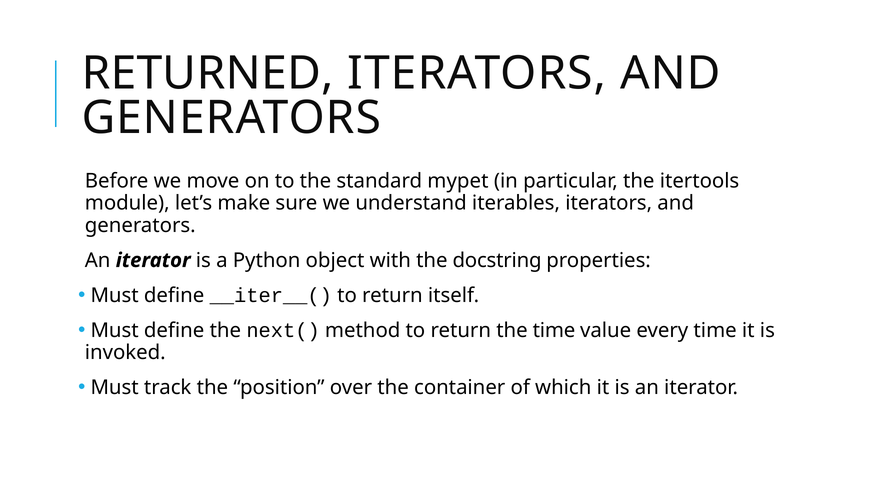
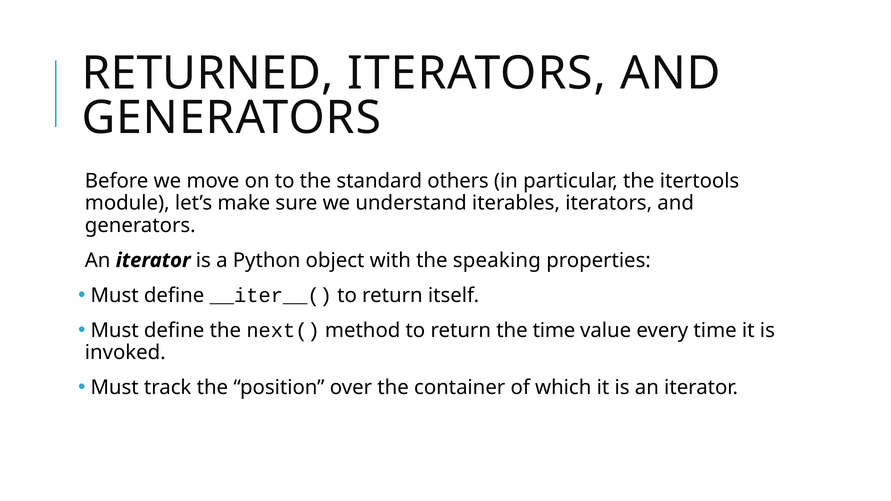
mypet: mypet -> others
docstring: docstring -> speaking
